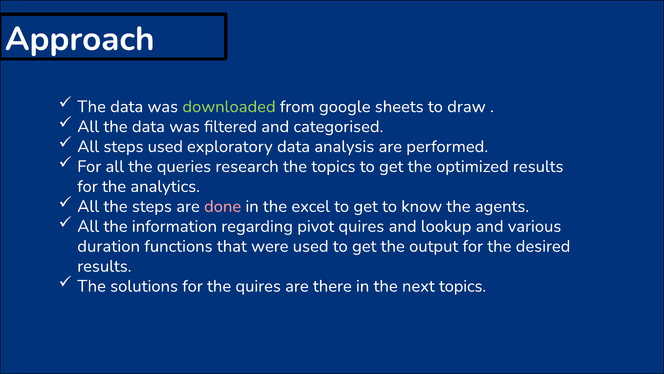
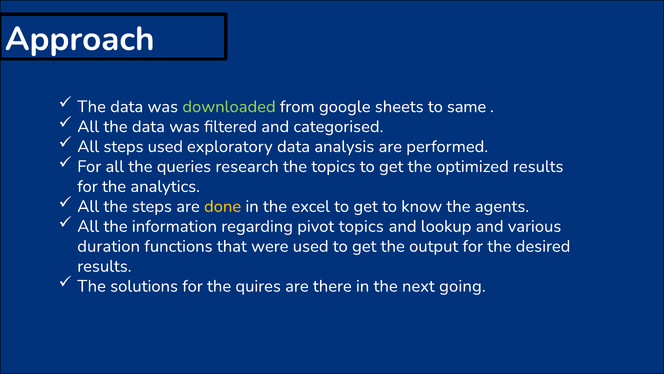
draw: draw -> same
done colour: pink -> yellow
pivot quires: quires -> topics
next topics: topics -> going
